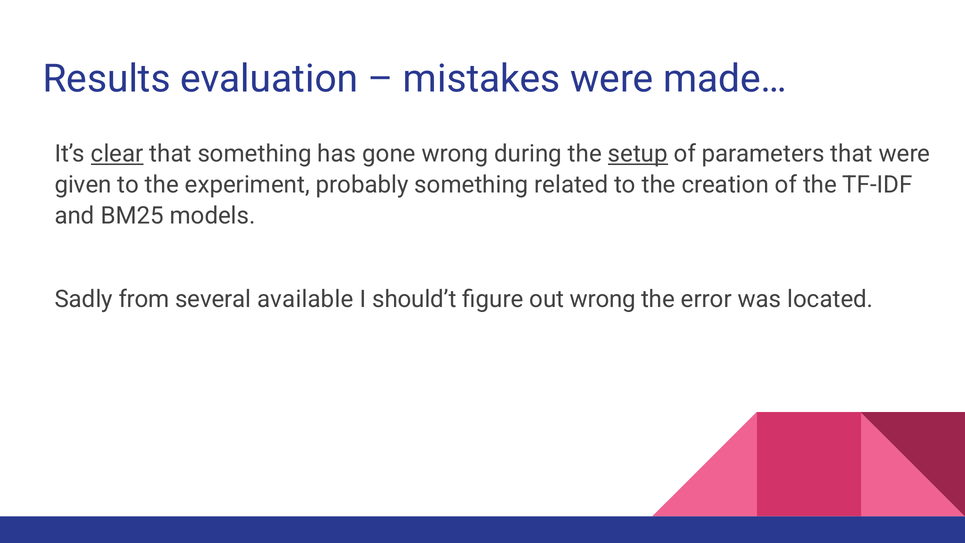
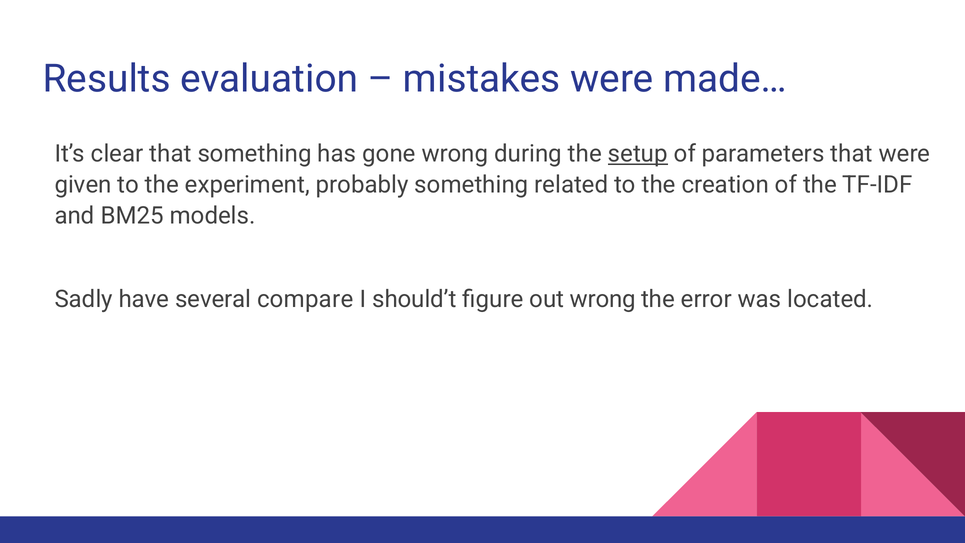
clear underline: present -> none
from: from -> have
available: available -> compare
